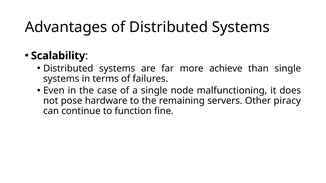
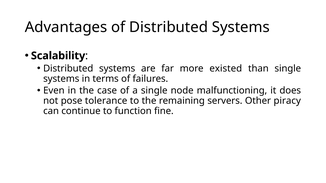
achieve: achieve -> existed
hardware: hardware -> tolerance
